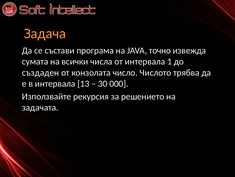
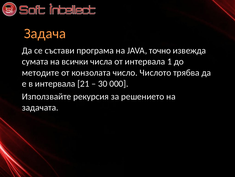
създаден: създаден -> методите
13: 13 -> 21
